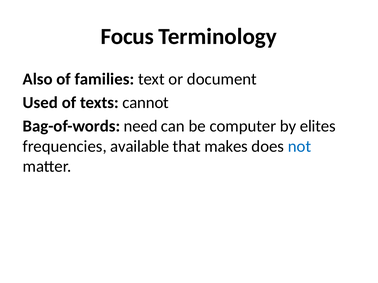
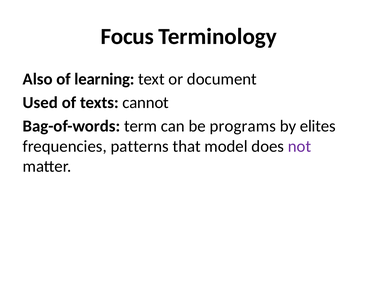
families: families -> learning
need: need -> term
computer: computer -> programs
available: available -> patterns
makes: makes -> model
not colour: blue -> purple
